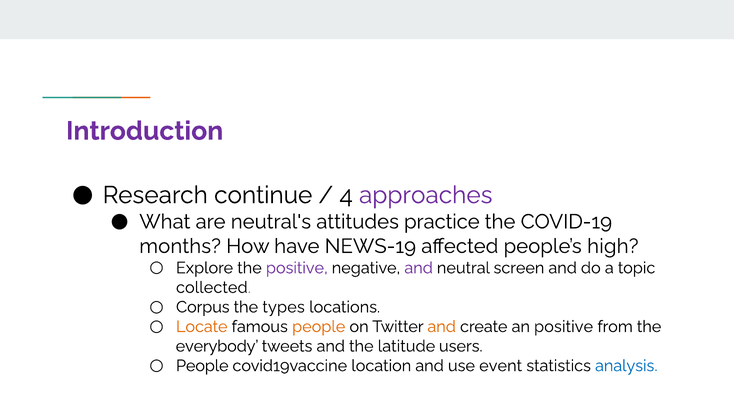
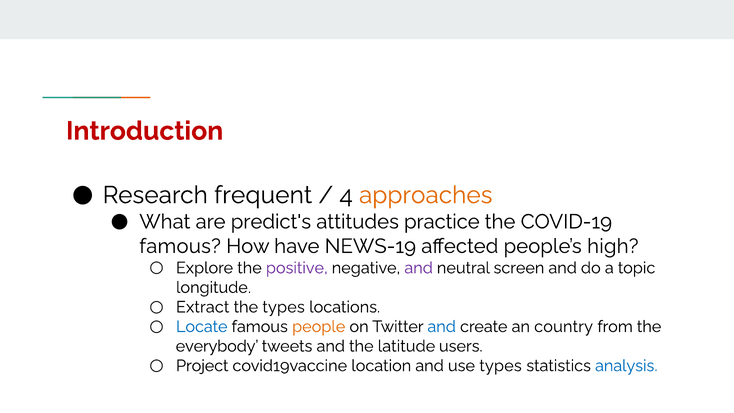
Introduction colour: purple -> red
continue: continue -> frequent
approaches colour: purple -> orange
neutral's: neutral's -> predict's
months at (180, 246): months -> famous
collected: collected -> longitude
Corpus: Corpus -> Extract
Locate colour: orange -> blue
and at (442, 327) colour: orange -> blue
an positive: positive -> country
People at (202, 366): People -> Project
use event: event -> types
